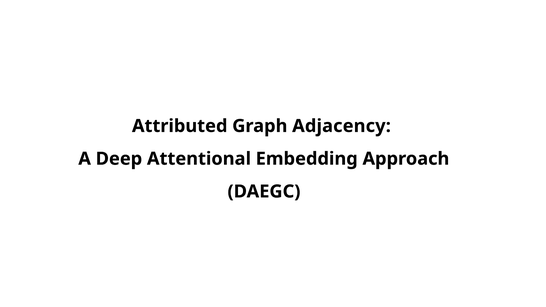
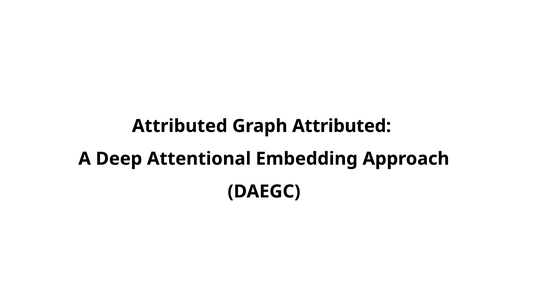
Graph Adjacency: Adjacency -> Attributed
